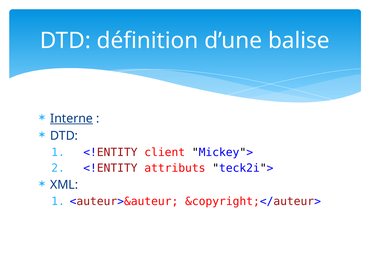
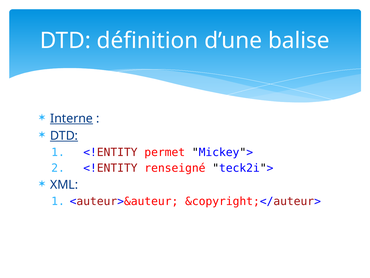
DTD at (64, 136) underline: none -> present
client: client -> permet
attributs: attributs -> renseigné
